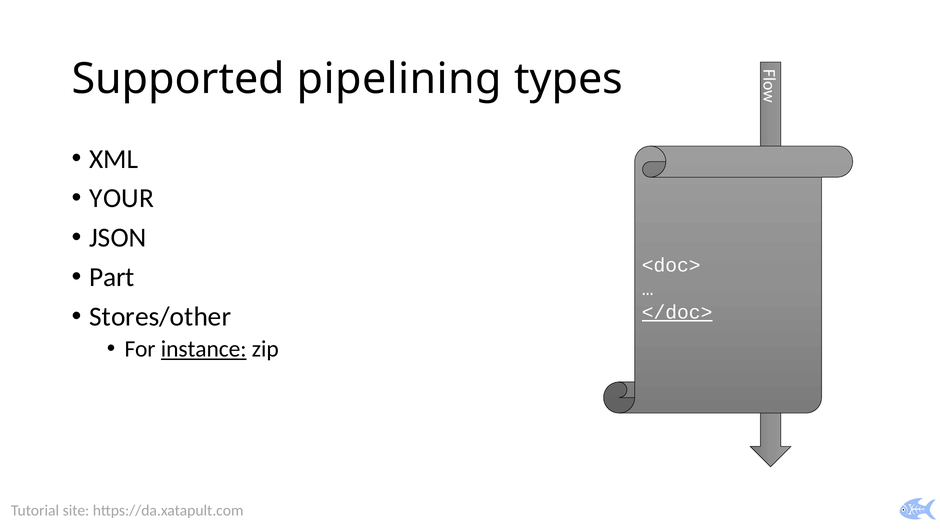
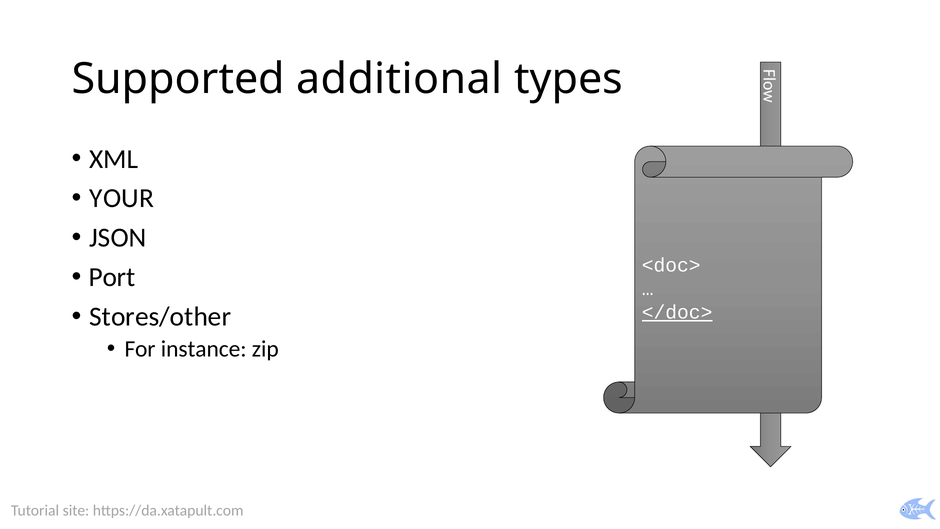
pipelining: pipelining -> additional
Part: Part -> Port
instance underline: present -> none
